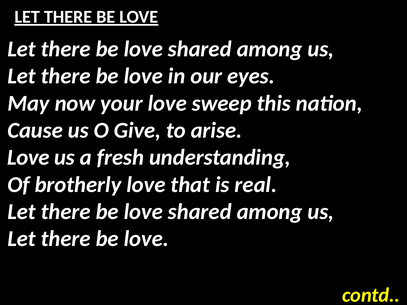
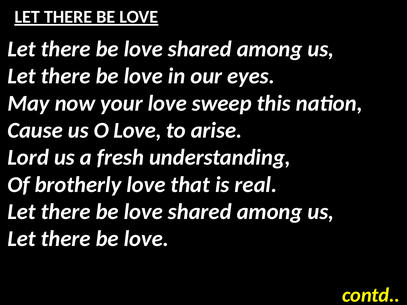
O Give: Give -> Love
Love at (28, 158): Love -> Lord
